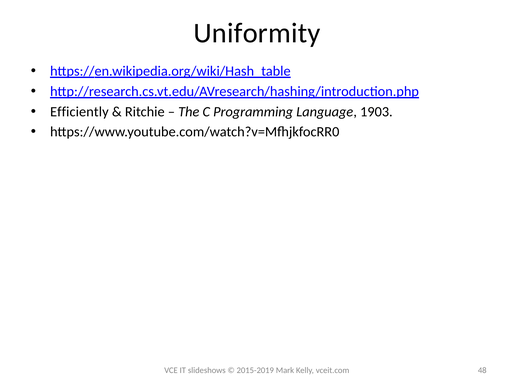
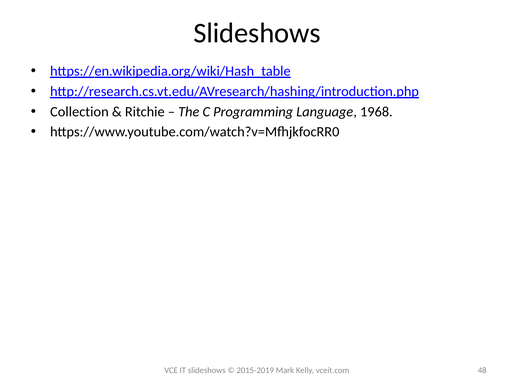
Uniformity at (257, 33): Uniformity -> Slideshows
Efficiently: Efficiently -> Collection
1903: 1903 -> 1968
